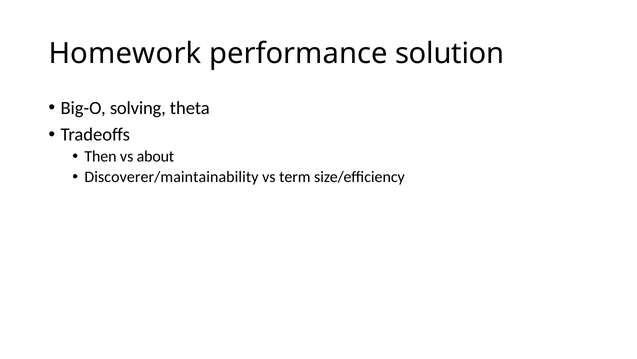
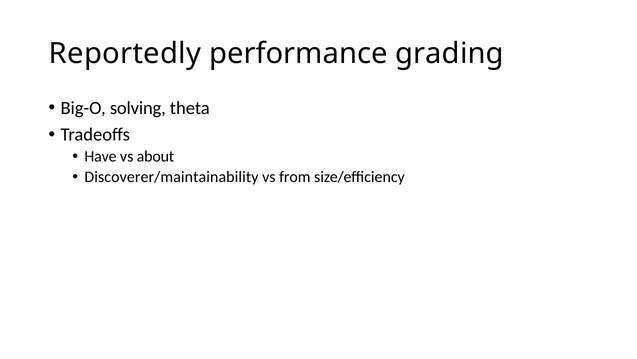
Homework: Homework -> Reportedly
solution: solution -> grading
Then: Then -> Have
term: term -> from
